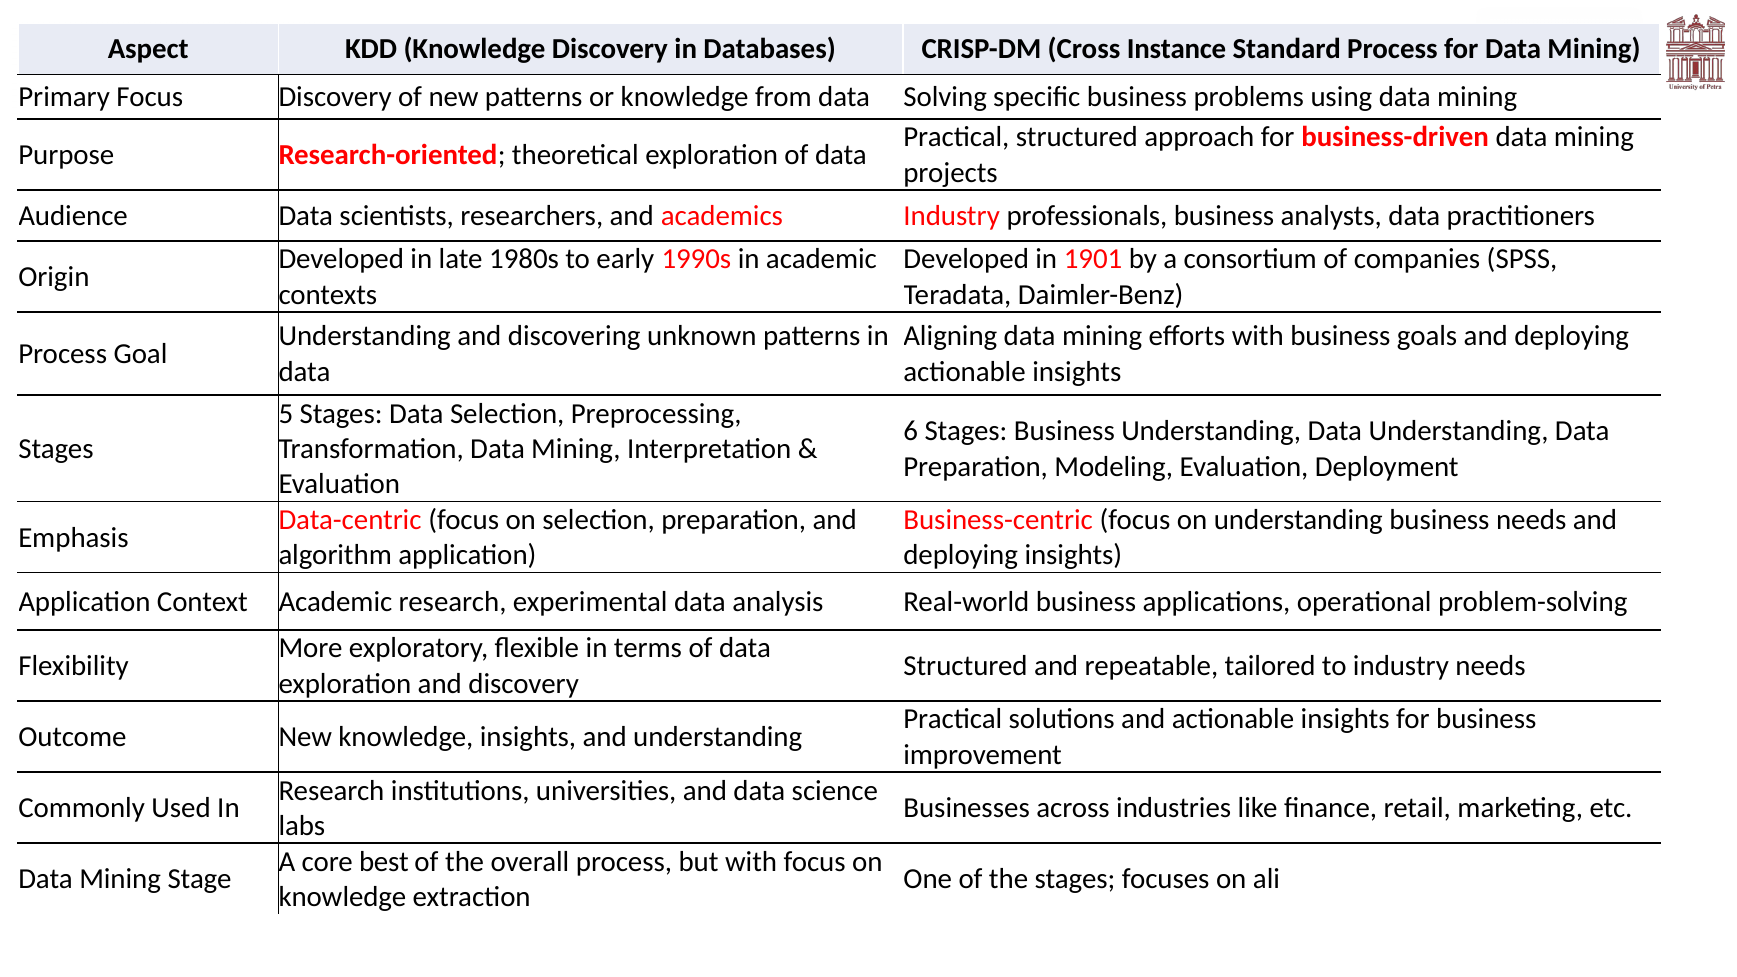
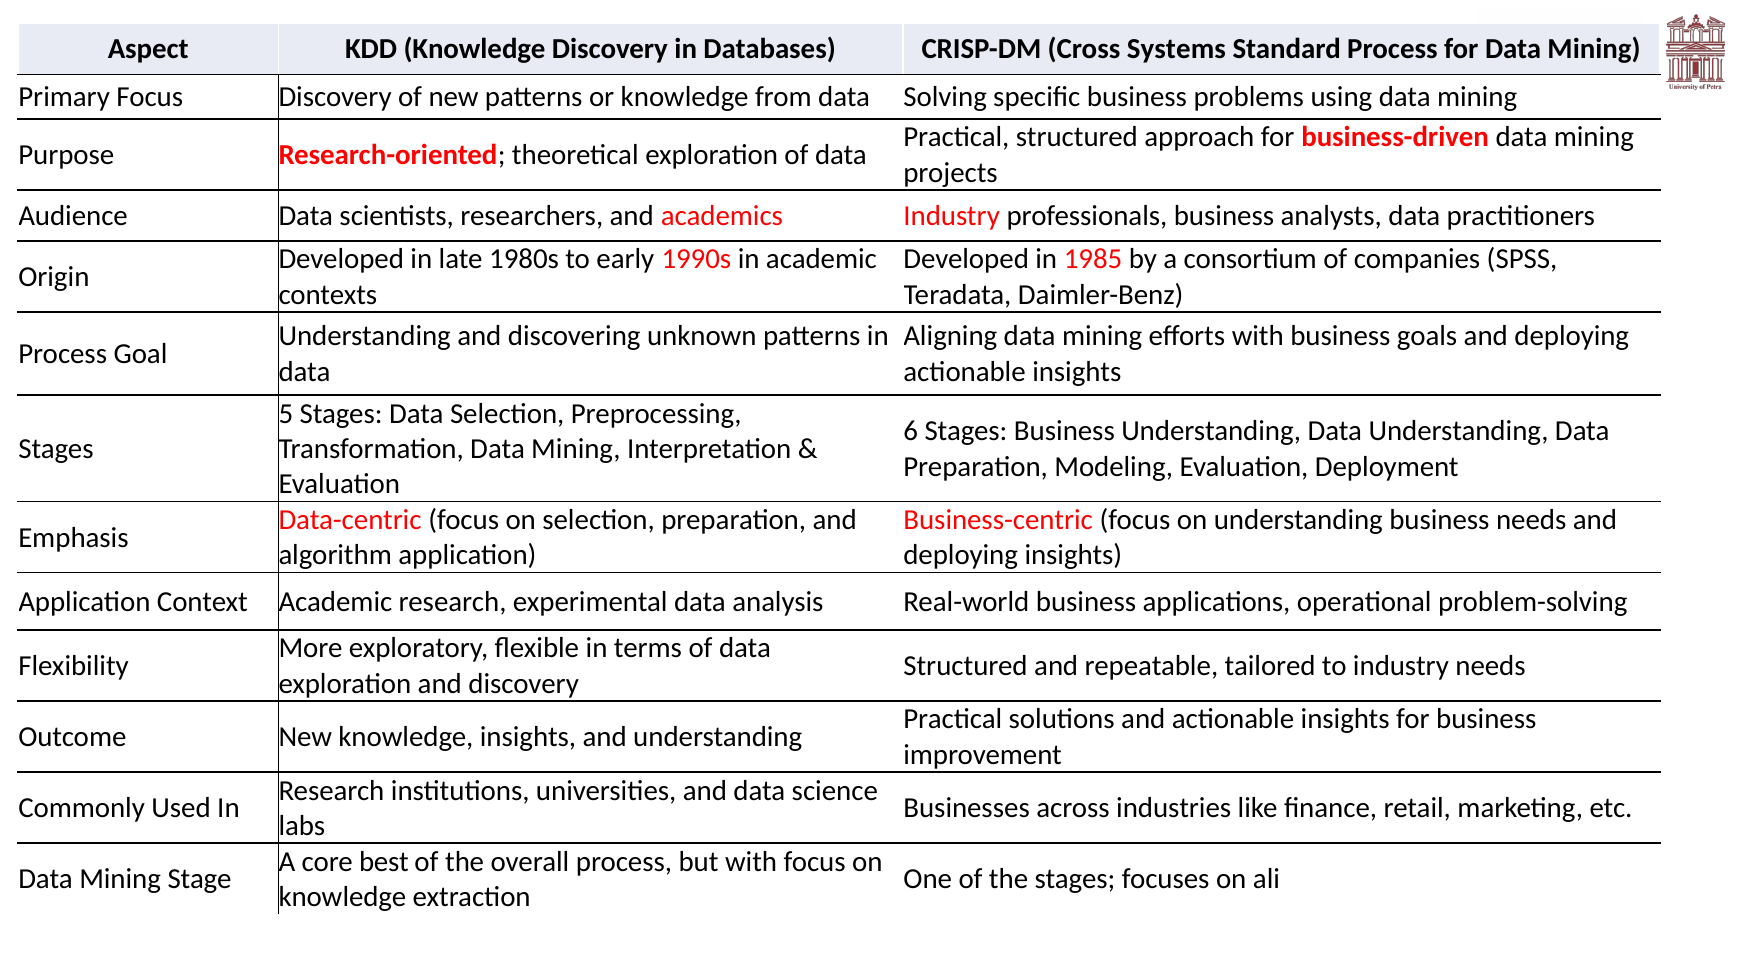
Instance: Instance -> Systems
1901: 1901 -> 1985
